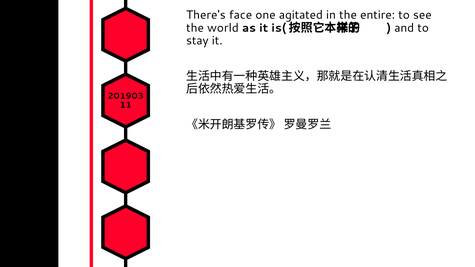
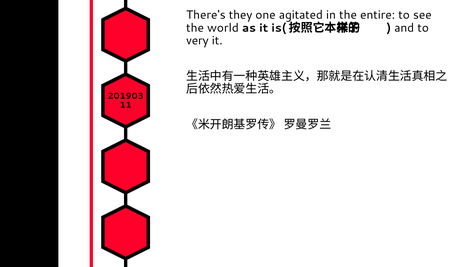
face: face -> they
stay: stay -> very
